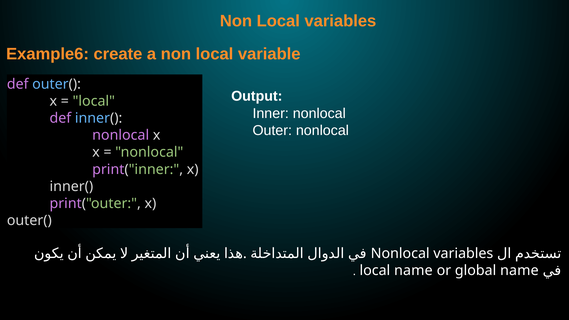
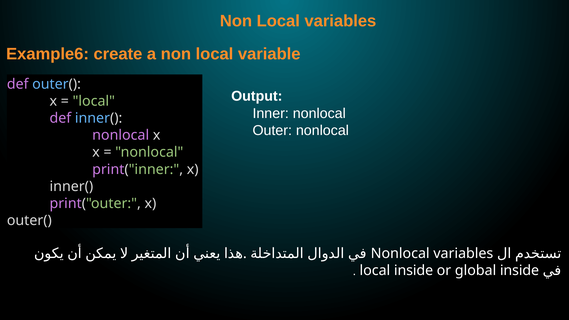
local name: name -> inside
global name: name -> inside
